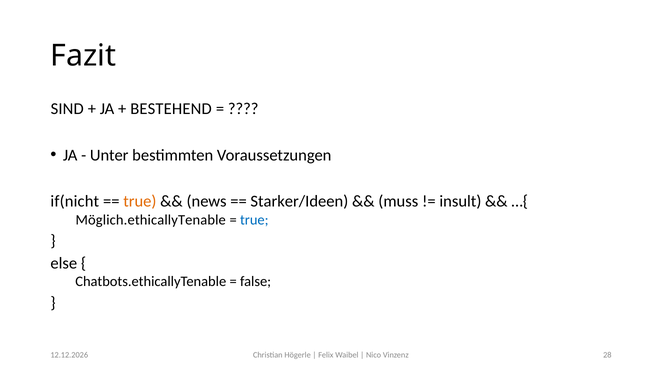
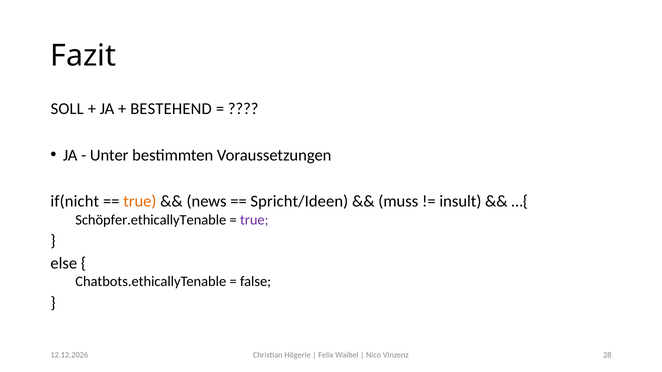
SIND: SIND -> SOLL
Starker/Ideen: Starker/Ideen -> Spricht/Ideen
Möglich.ethicallyTenable: Möglich.ethicallyTenable -> Schöpfer.ethicallyTenable
true at (254, 220) colour: blue -> purple
